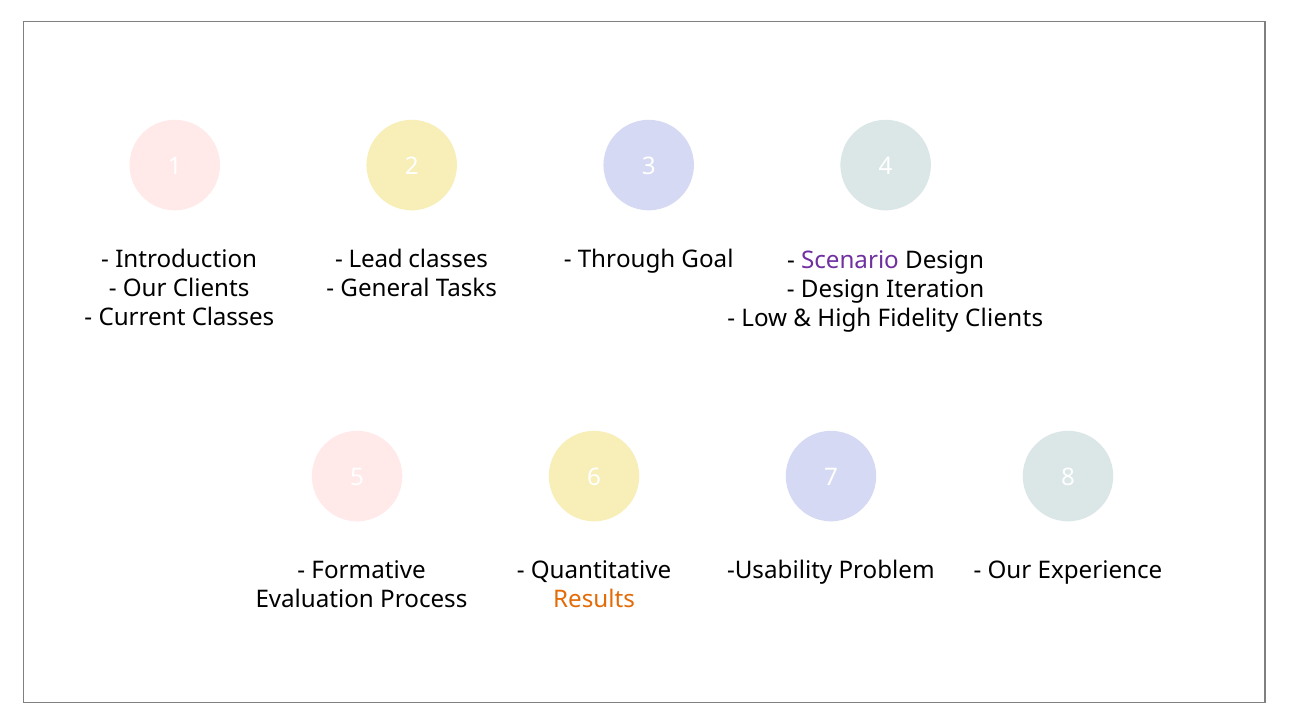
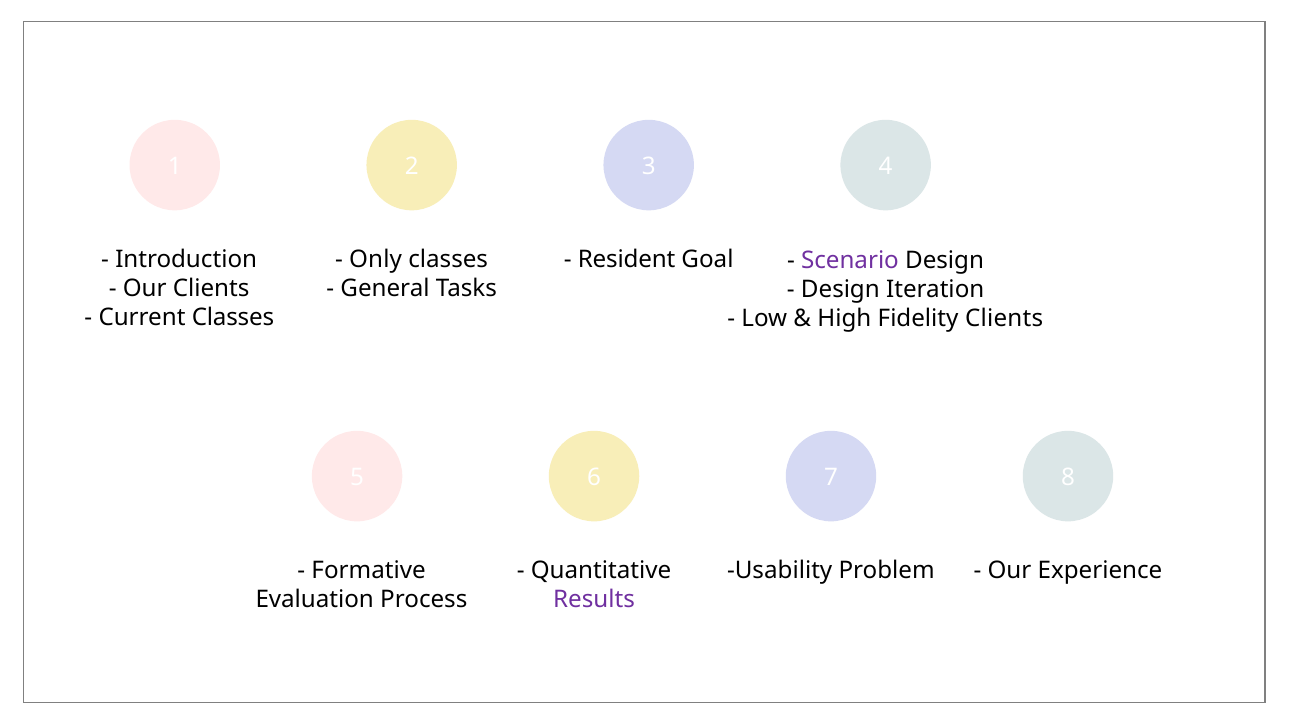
Lead: Lead -> Only
Through: Through -> Resident
Results colour: orange -> purple
